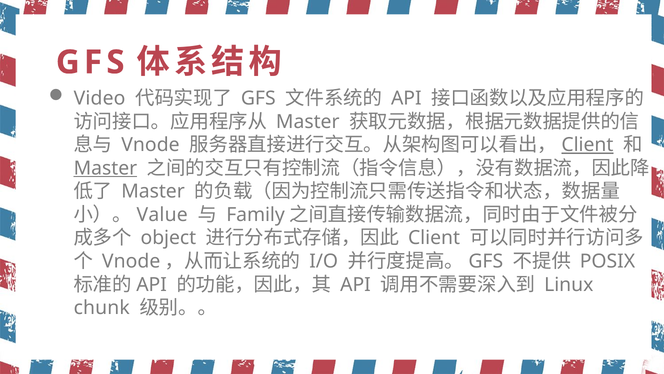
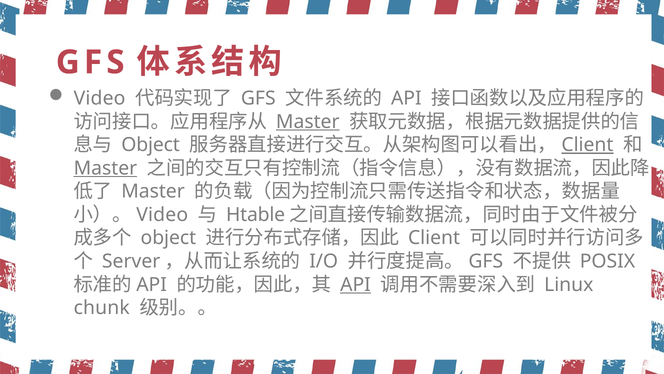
Master at (308, 121) underline: none -> present
Vnode at (150, 145): Vnode -> Object
Value at (162, 214): Value -> Video
Family: Family -> Htable
Vnode at (131, 261): Vnode -> Server
API at (356, 284) underline: none -> present
